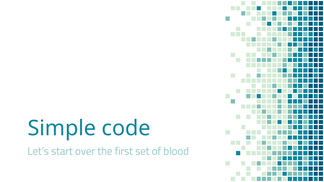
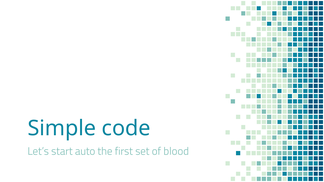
over: over -> auto
